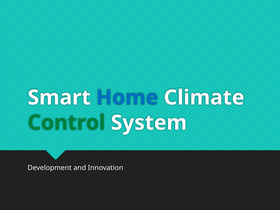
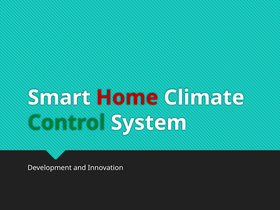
Home colour: blue -> red
